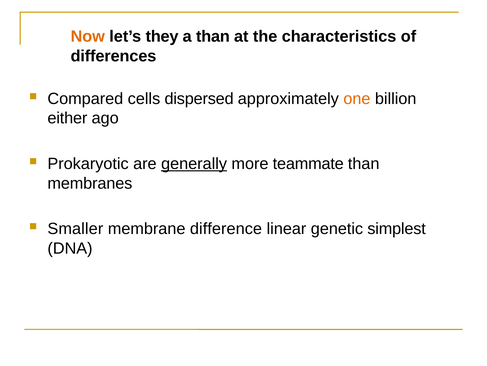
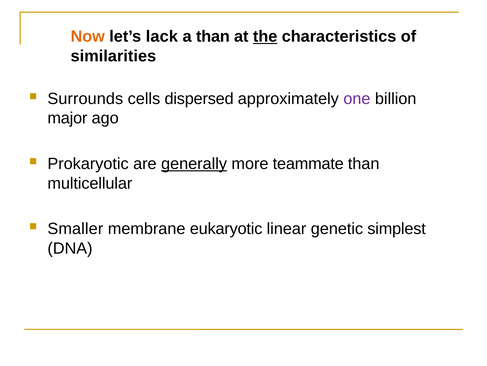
they: they -> lack
the underline: none -> present
differences: differences -> similarities
Compared: Compared -> Surrounds
one colour: orange -> purple
either: either -> major
membranes: membranes -> multicellular
difference: difference -> eukaryotic
